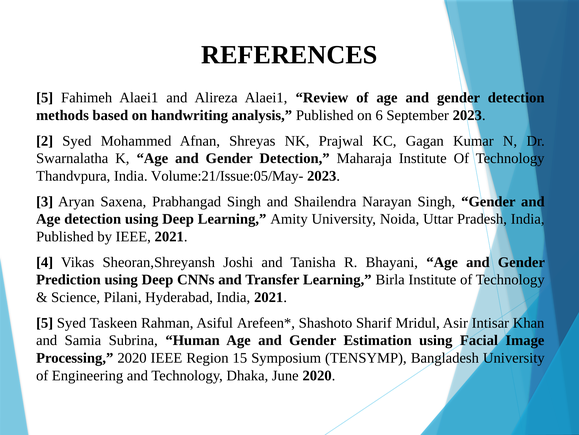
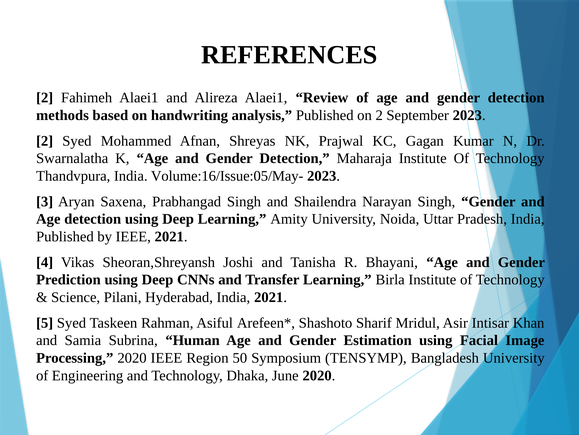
5 at (45, 98): 5 -> 2
on 6: 6 -> 2
Volume:21/Issue:05/May-: Volume:21/Issue:05/May- -> Volume:16/Issue:05/May-
15: 15 -> 50
